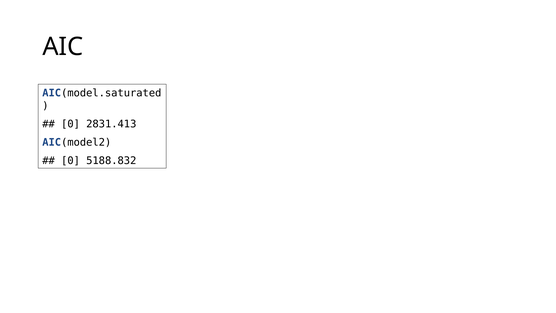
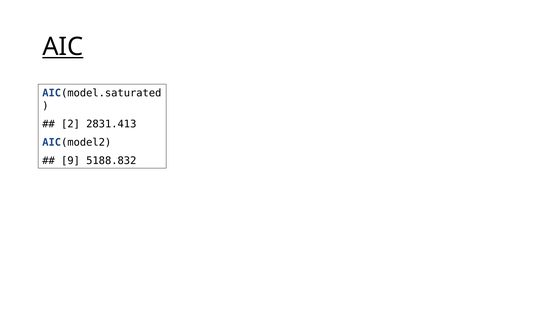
AIC underline: none -> present
0 at (71, 124): 0 -> 2
0 at (71, 161): 0 -> 9
